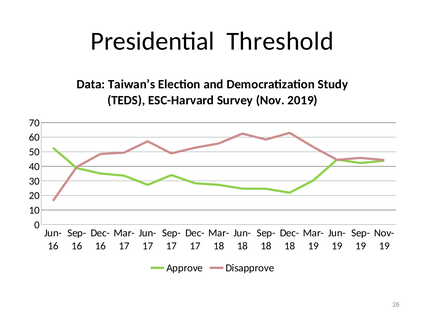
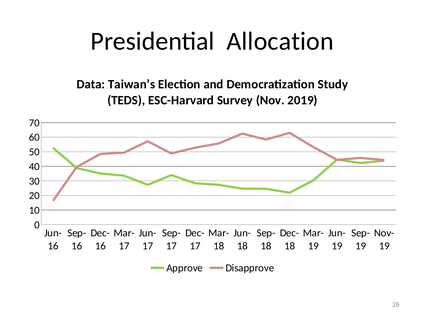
Threshold: Threshold -> Allocation
